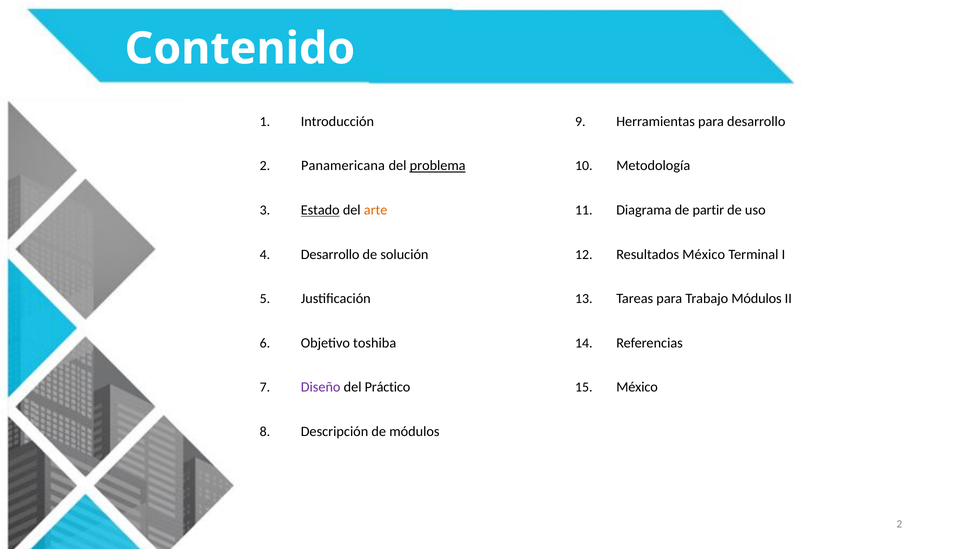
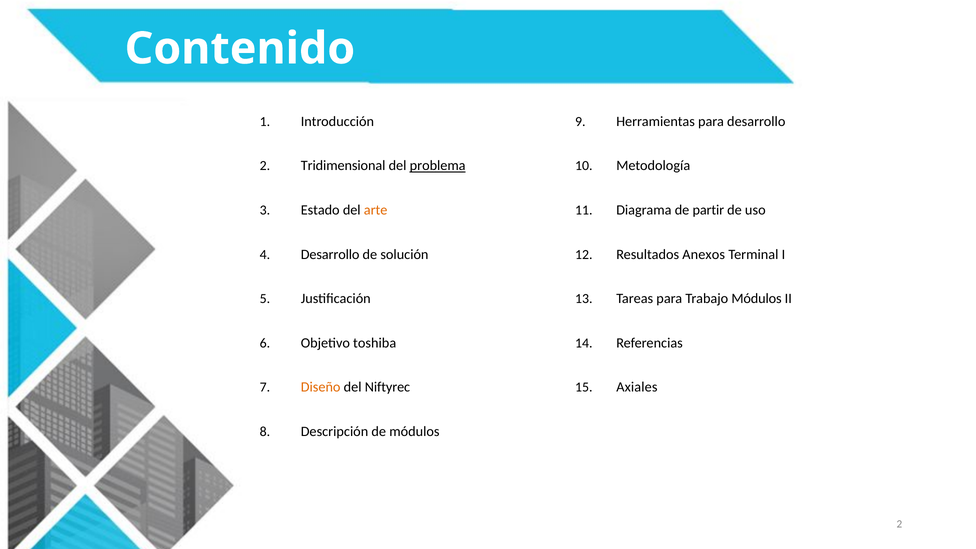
Panamericana: Panamericana -> Tridimensional
Estado underline: present -> none
Resultados México: México -> Anexos
Diseño colour: purple -> orange
Práctico: Práctico -> Niftyrec
México at (637, 387): México -> Axiales
